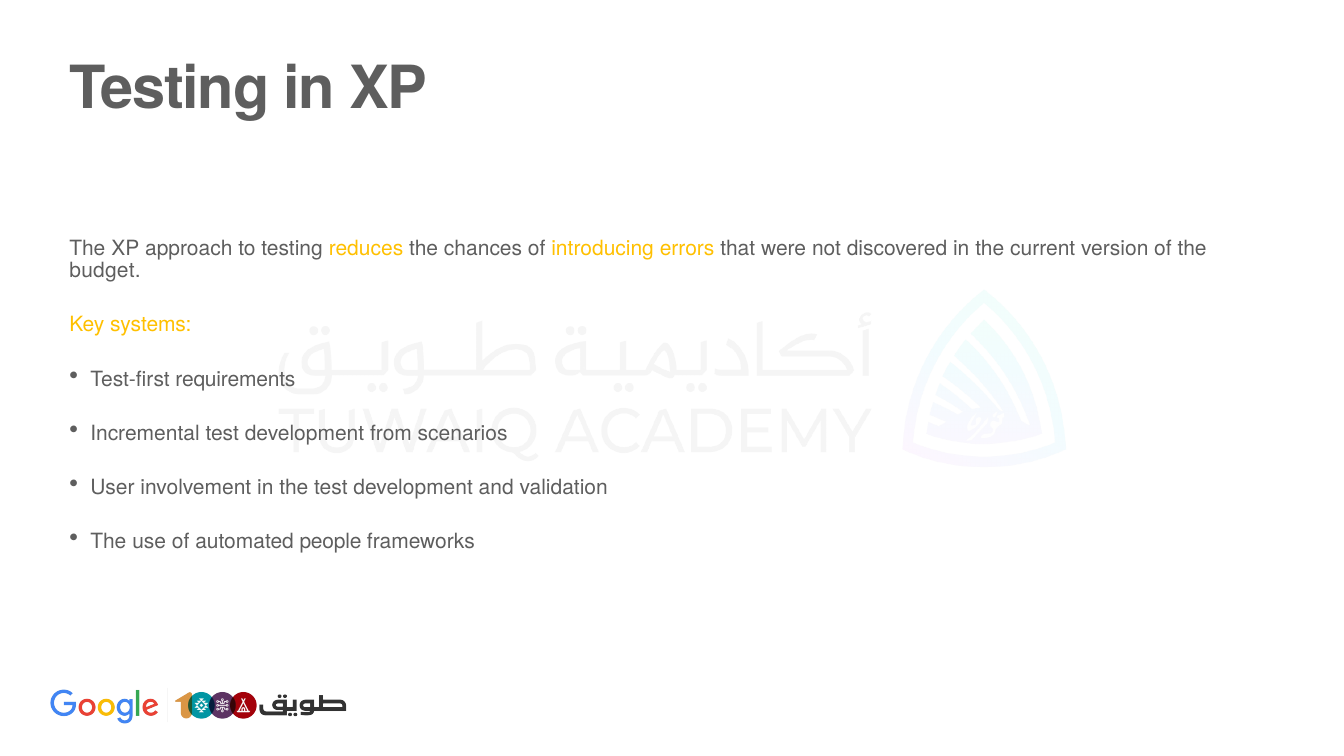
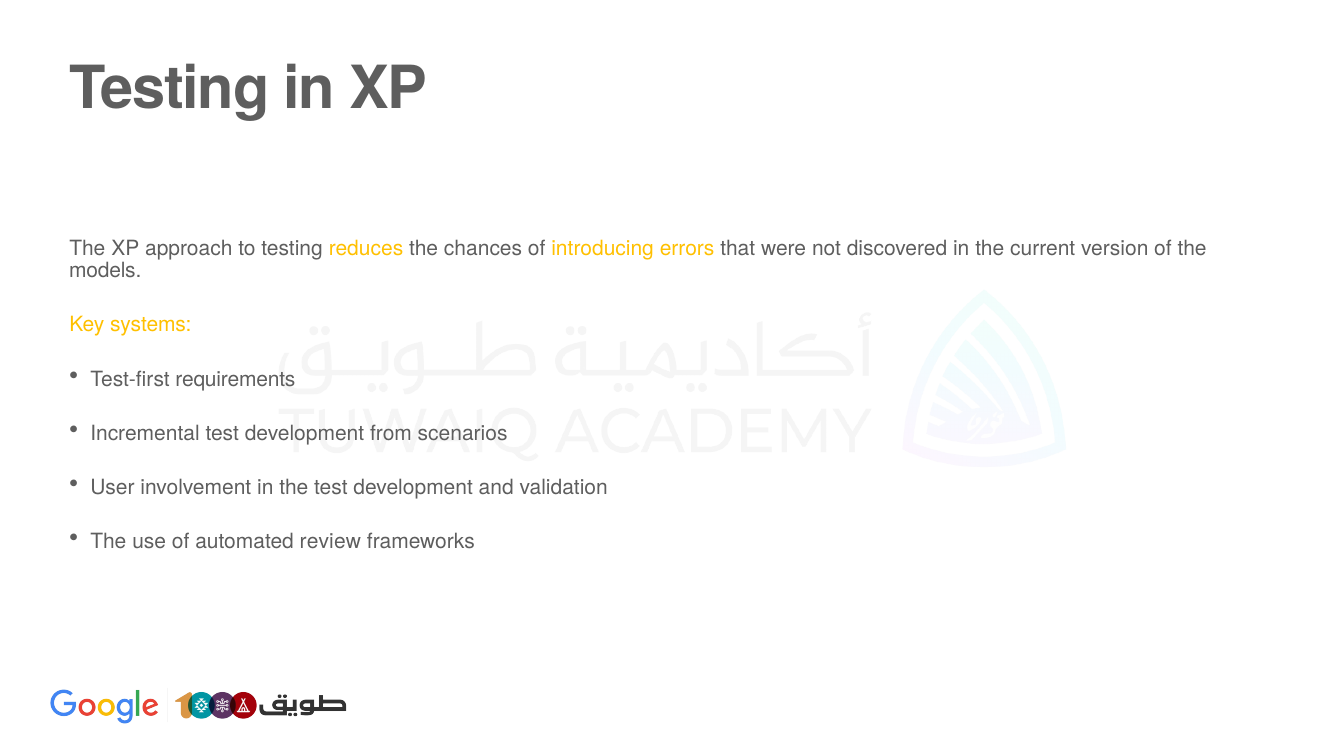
budget: budget -> models
people: people -> review
